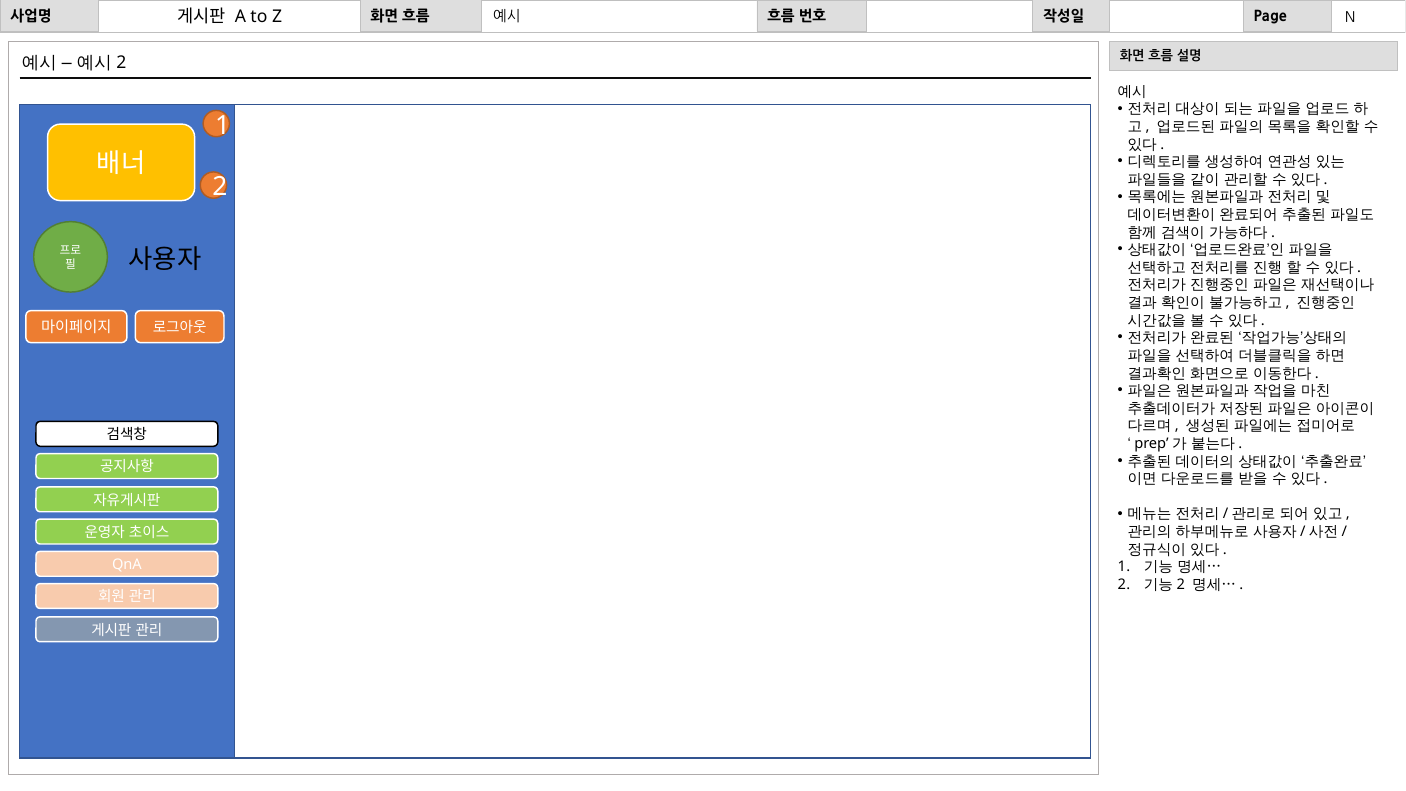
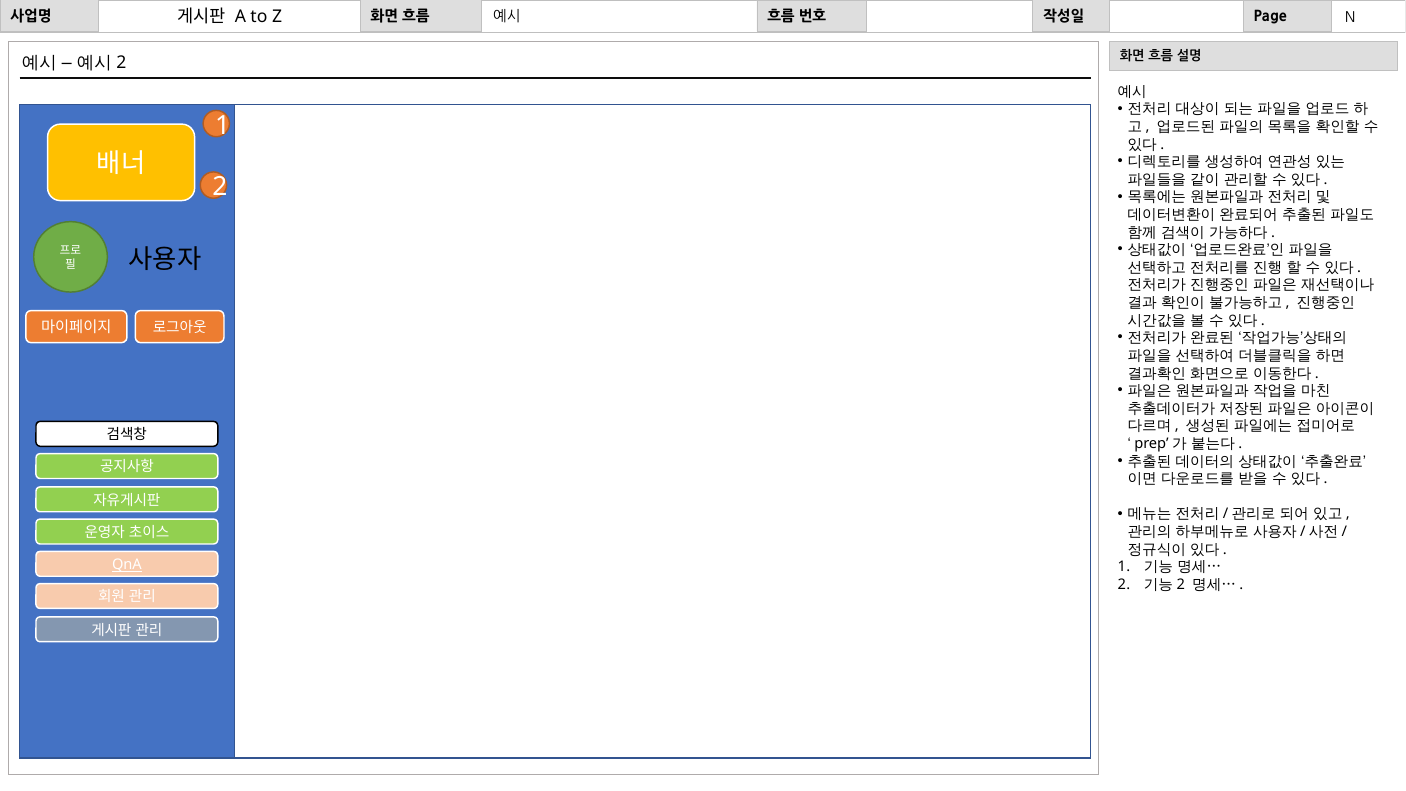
QnA underline: none -> present
